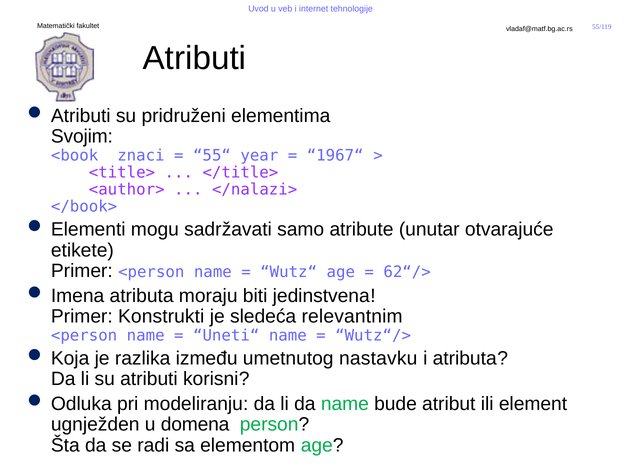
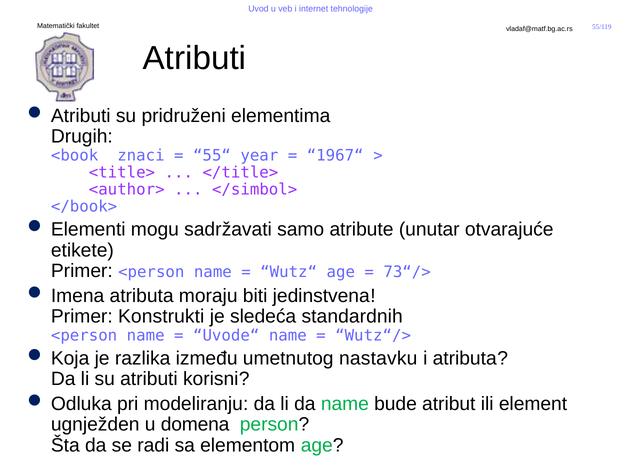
Svojim: Svojim -> Drugih
</nalazi>: </nalazi> -> </simbol>
62“/>: 62“/> -> 73“/>
relevantnim: relevantnim -> standardnih
Uneti“: Uneti“ -> Uvode“
